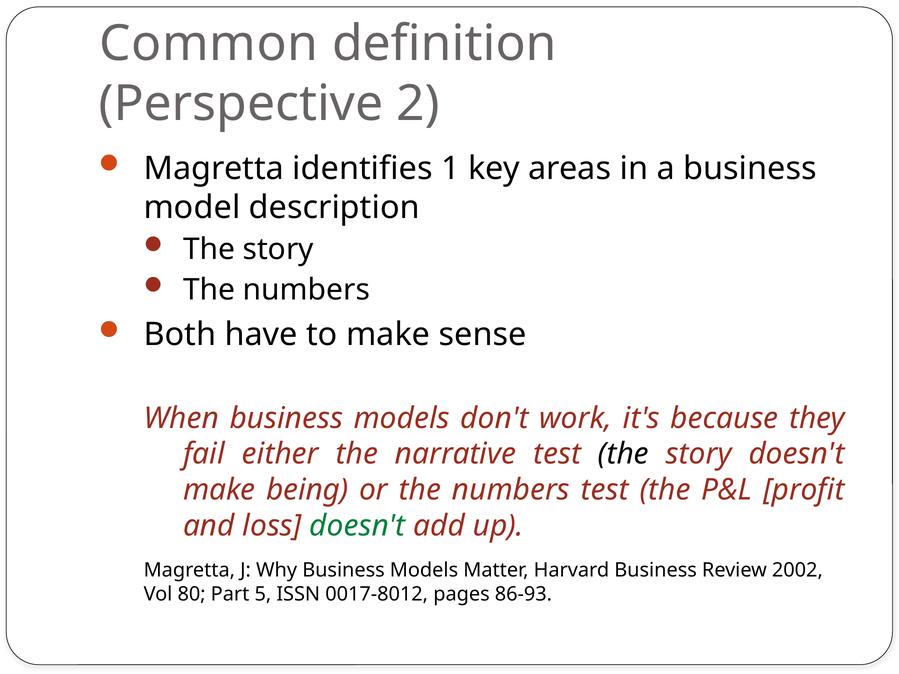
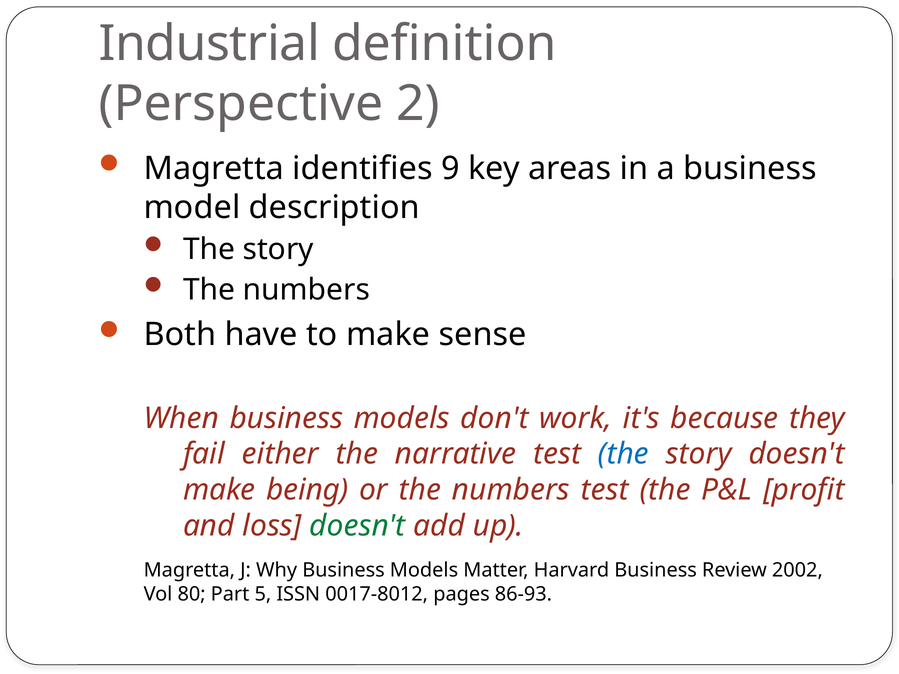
Common: Common -> Industrial
1: 1 -> 9
the at (623, 454) colour: black -> blue
